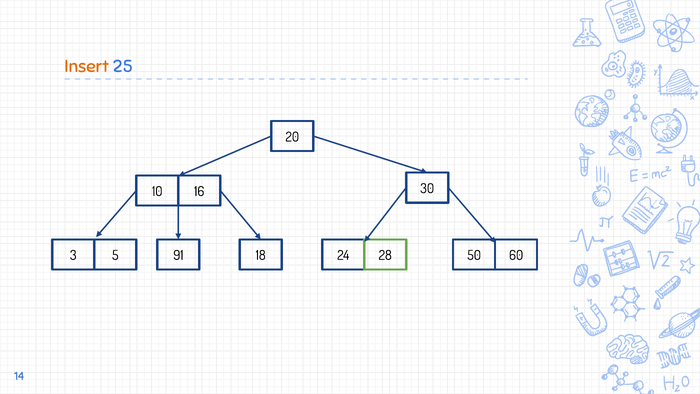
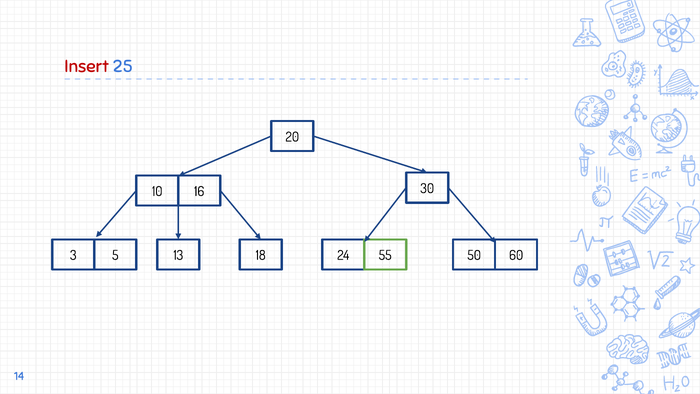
Insert colour: orange -> red
91: 91 -> 13
28: 28 -> 55
